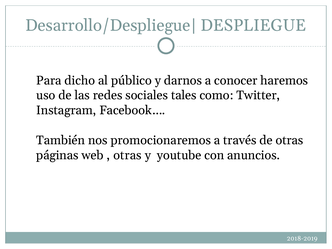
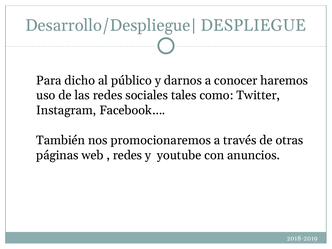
otras at (127, 155): otras -> redes
